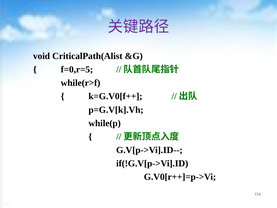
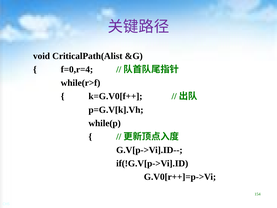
f=0,r=5: f=0,r=5 -> f=0,r=4
